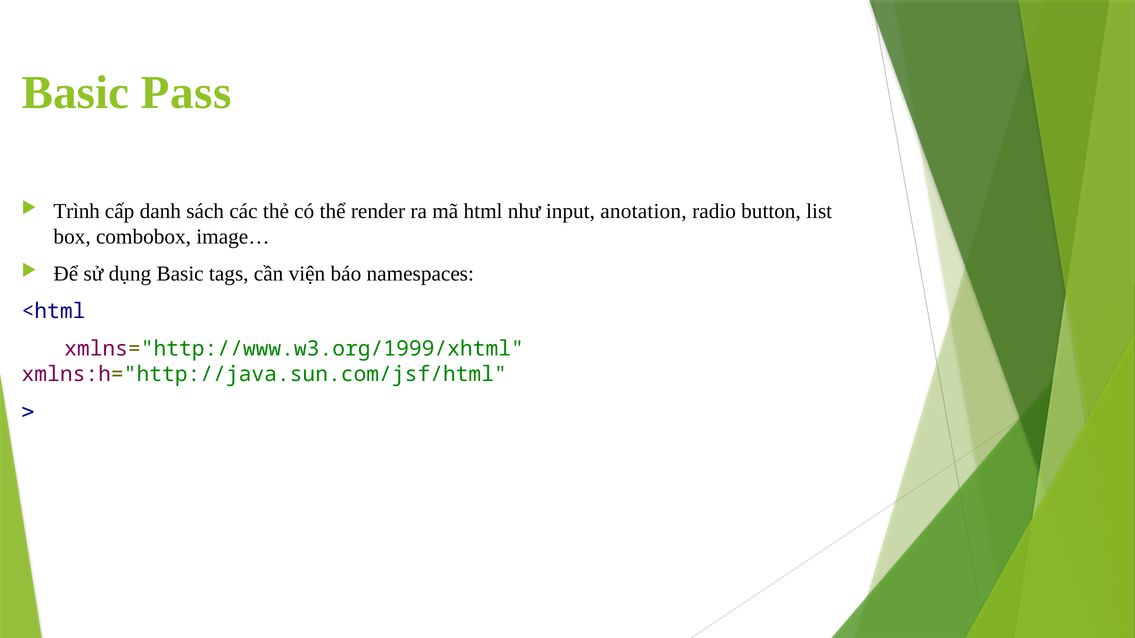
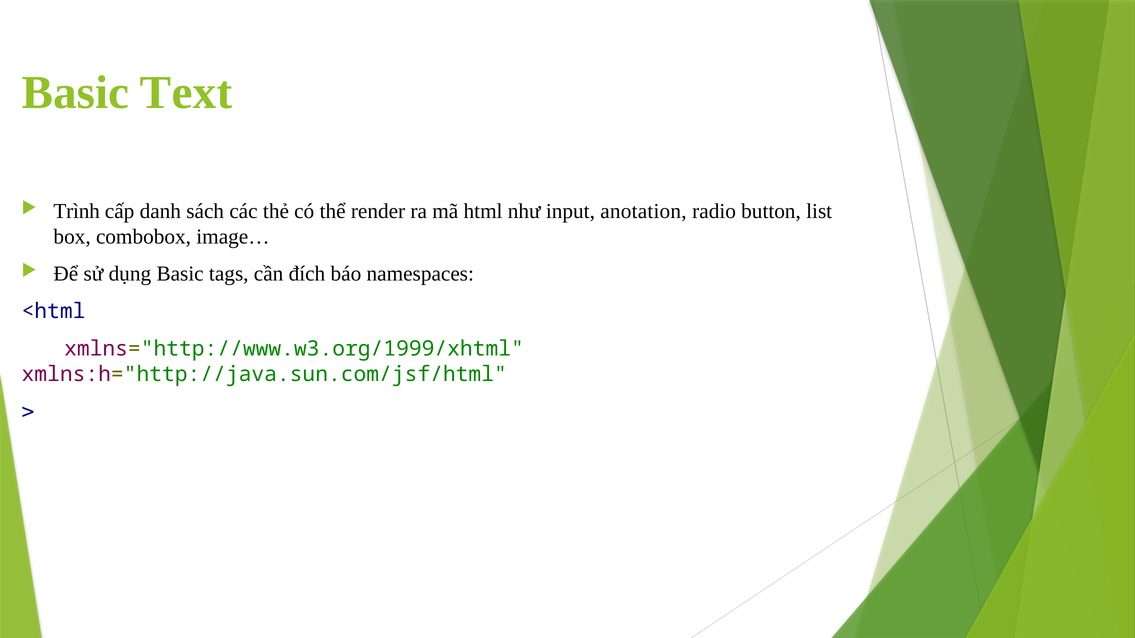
Pass: Pass -> Text
viện: viện -> đích
